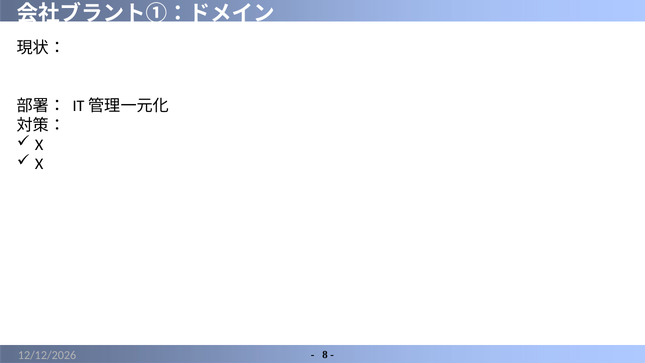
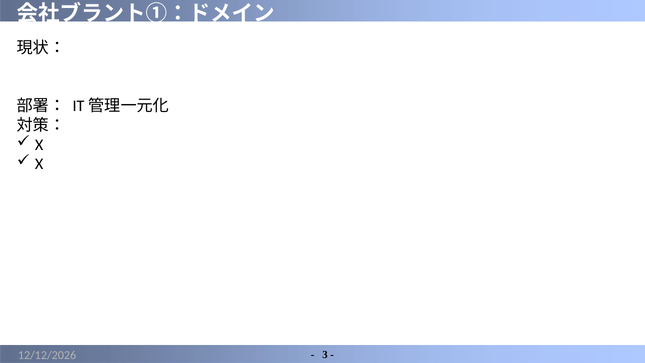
8: 8 -> 3
